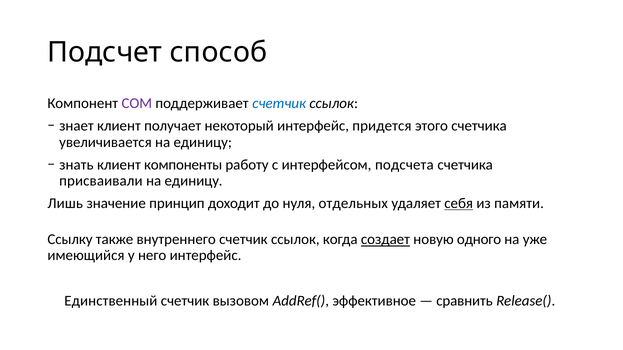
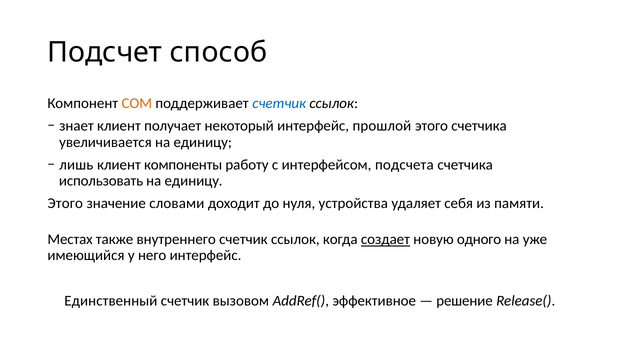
СОМ colour: purple -> orange
придется: придется -> прошлой
знать: знать -> лишь
присваивали: присваивали -> использовать
Лишь at (65, 204): Лишь -> Этого
принцип: принцип -> словами
отдельных: отдельных -> устройства
себя underline: present -> none
Ссылку: Ссылку -> Местах
сравнить: сравнить -> решение
